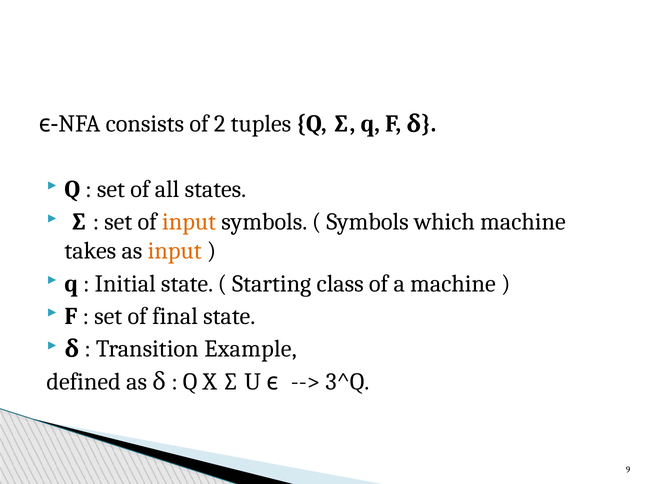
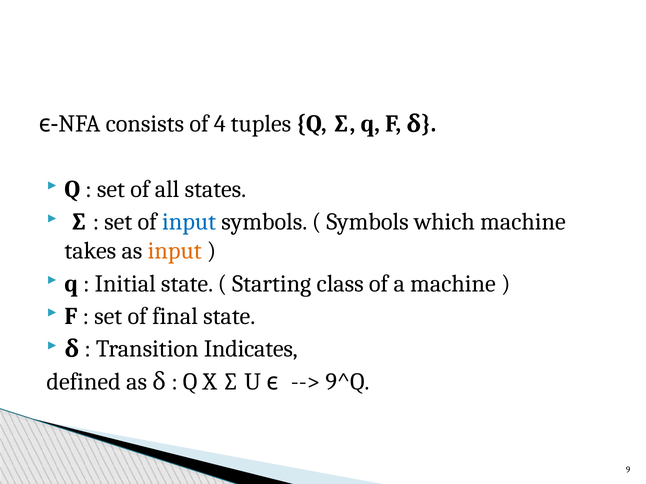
2: 2 -> 4
input at (189, 222) colour: orange -> blue
Example: Example -> Indicates
3^Q: 3^Q -> 9^Q
